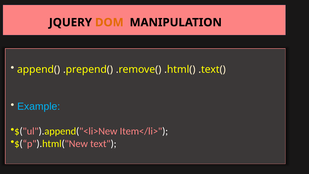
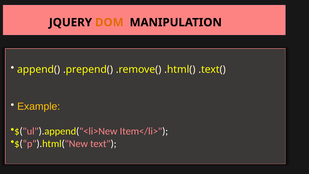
Example colour: light blue -> yellow
